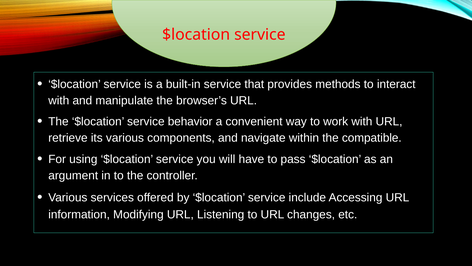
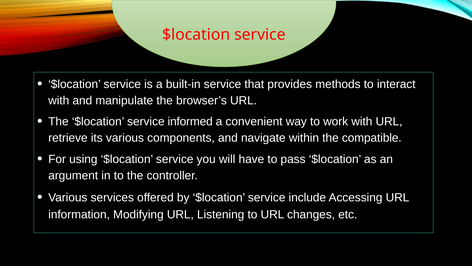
behavior: behavior -> informed
